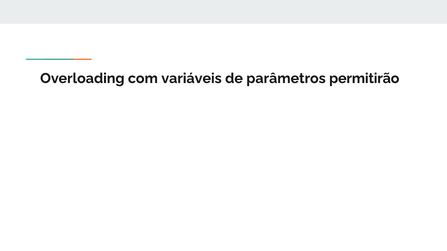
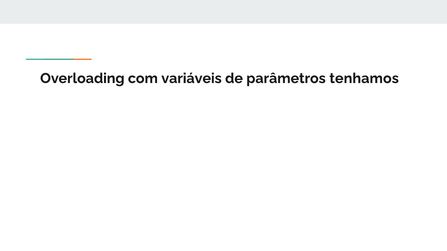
permitirão: permitirão -> tenhamos
